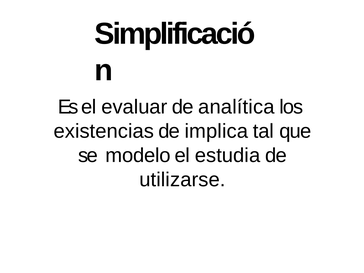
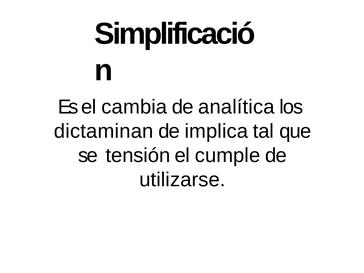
evaluar: evaluar -> cambia
existencias: existencias -> dictaminan
modelo: modelo -> tensión
estudia: estudia -> cumple
